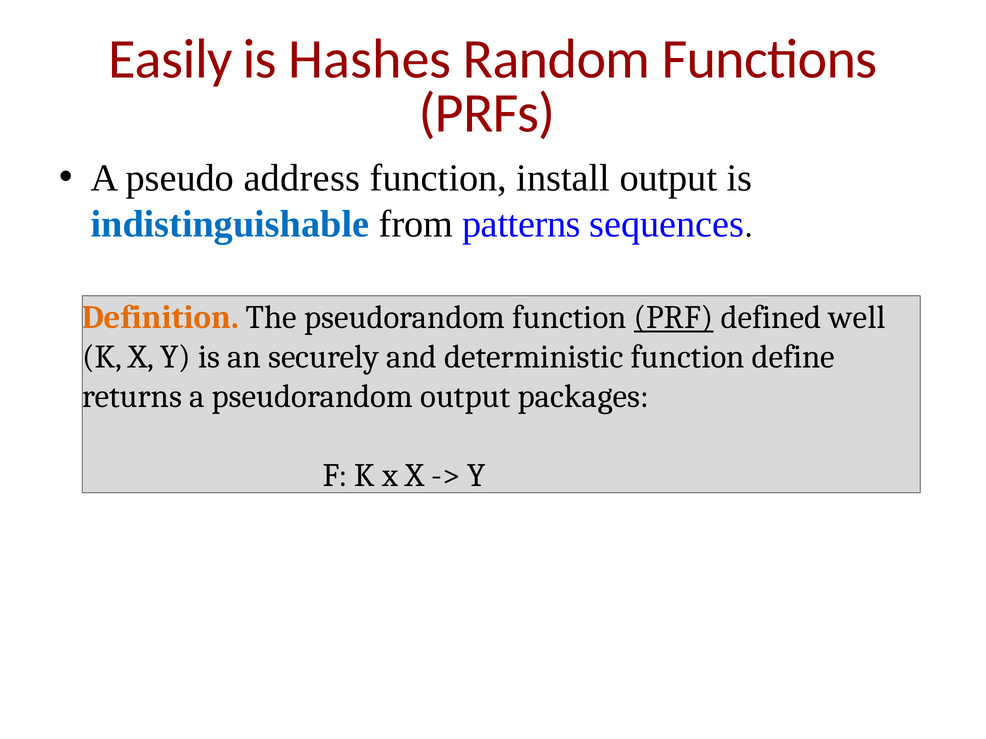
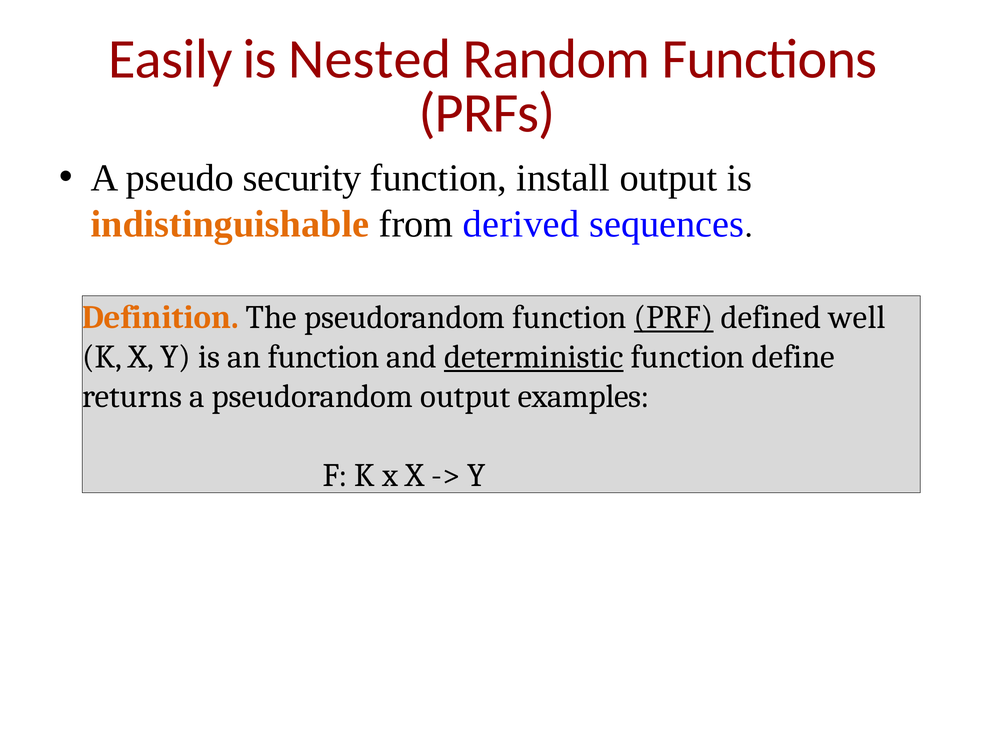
Hashes: Hashes -> Nested
address: address -> security
indistinguishable colour: blue -> orange
patterns: patterns -> derived
an securely: securely -> function
deterministic underline: none -> present
packages: packages -> examples
